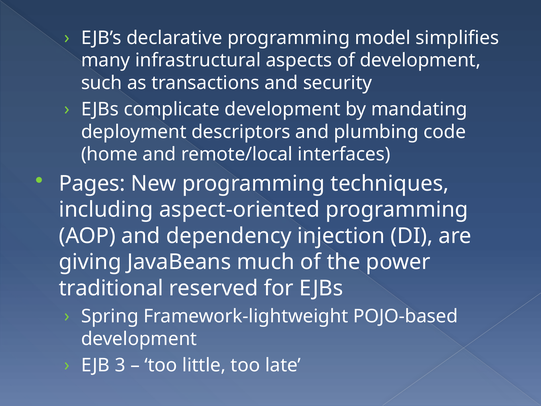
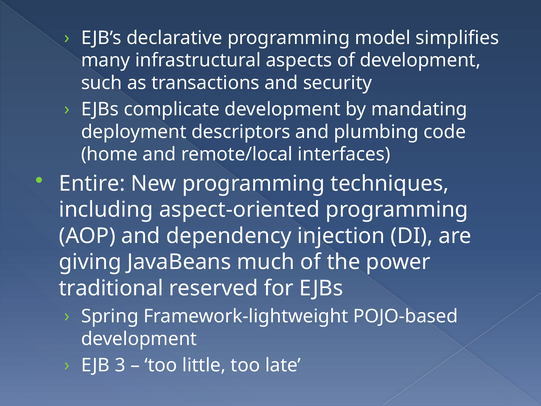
Pages: Pages -> Entire
